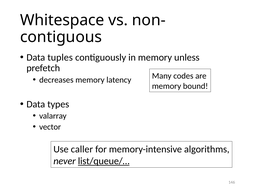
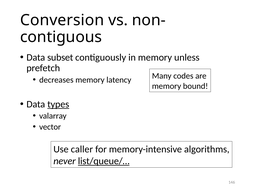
Whitespace: Whitespace -> Conversion
tuples: tuples -> subset
types underline: none -> present
